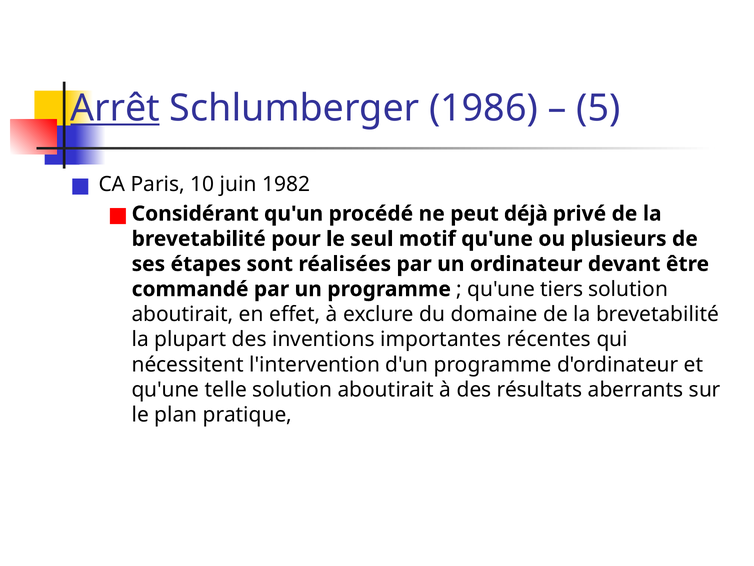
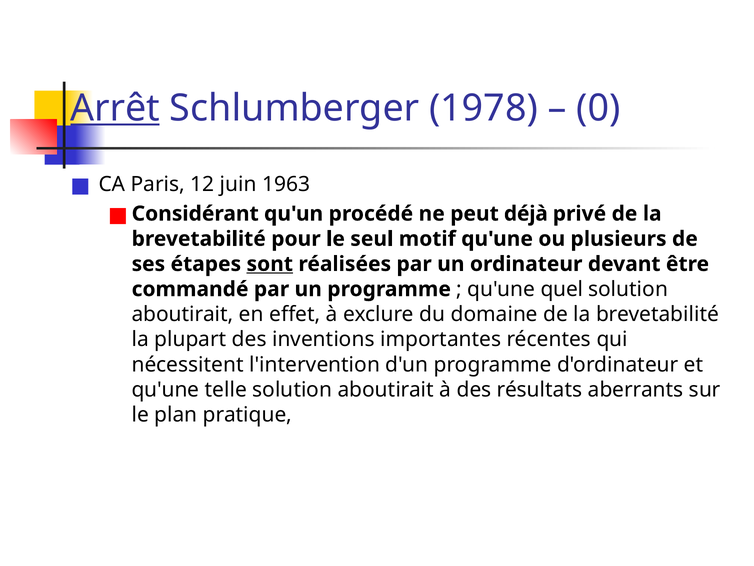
1986: 1986 -> 1978
5: 5 -> 0
10: 10 -> 12
1982: 1982 -> 1963
sont underline: none -> present
tiers: tiers -> quel
